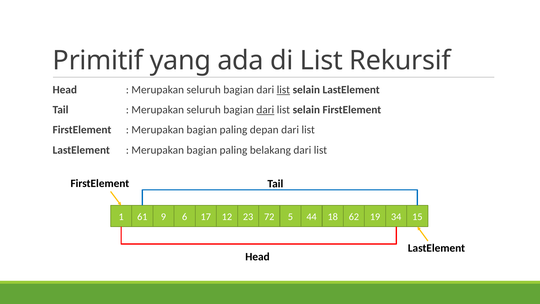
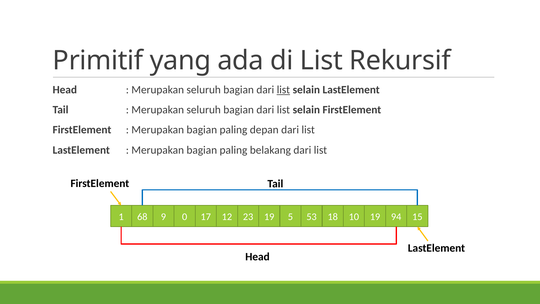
dari at (265, 110) underline: present -> none
61: 61 -> 68
6: 6 -> 0
23 72: 72 -> 19
44: 44 -> 53
62: 62 -> 10
34: 34 -> 94
